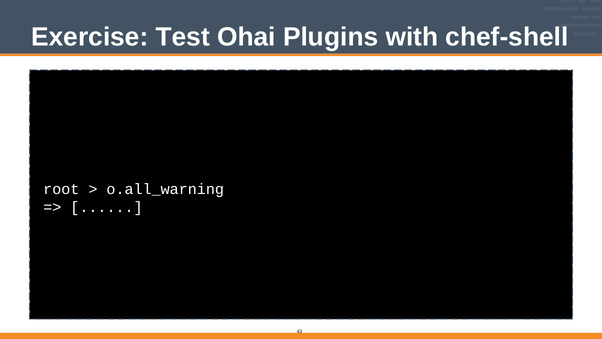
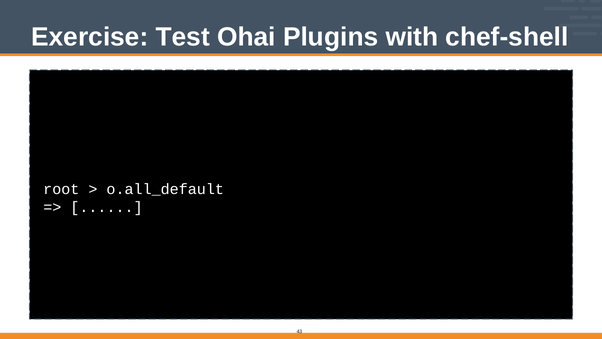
o.all_warning: o.all_warning -> o.all_default
